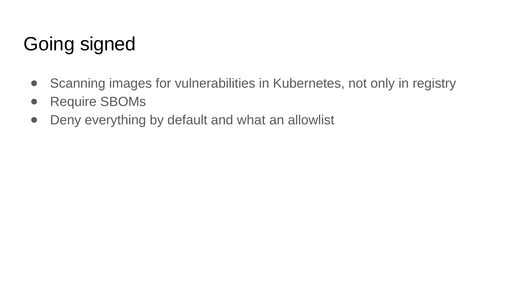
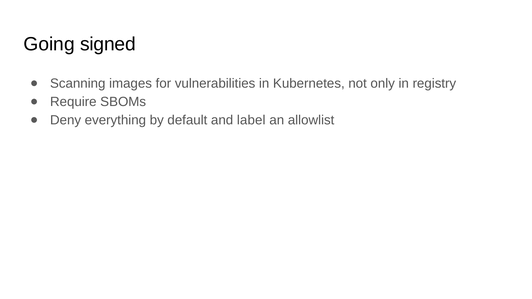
what: what -> label
